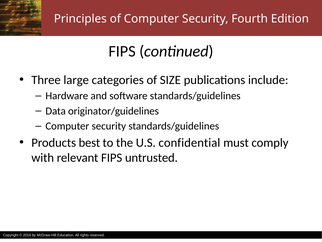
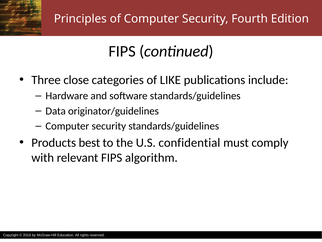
large: large -> close
SIZE: SIZE -> LIKE
untrusted: untrusted -> algorithm
